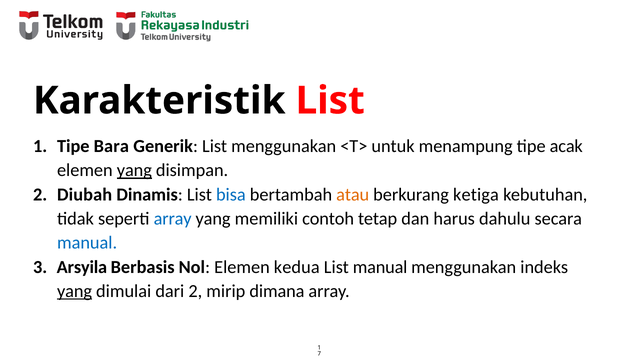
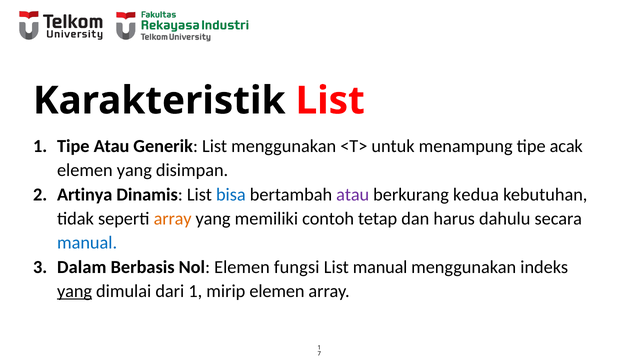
Tipe Bara: Bara -> Atau
yang at (134, 170) underline: present -> none
Diubah: Diubah -> Artinya
atau at (353, 194) colour: orange -> purple
ketiga: ketiga -> kedua
array at (173, 218) colour: blue -> orange
Arsyila: Arsyila -> Dalam
kedua: kedua -> fungsi
dari 2: 2 -> 1
mirip dimana: dimana -> elemen
